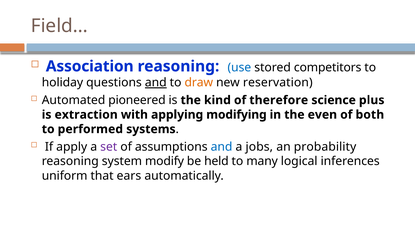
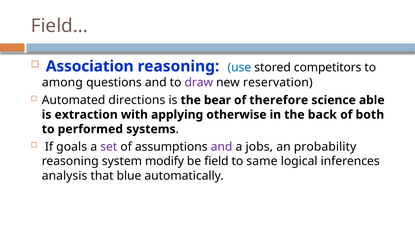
holiday: holiday -> among
and at (156, 83) underline: present -> none
draw colour: orange -> purple
pioneered: pioneered -> directions
kind: kind -> bear
plus: plus -> able
modifying: modifying -> otherwise
even: even -> back
apply: apply -> goals
and at (222, 147) colour: blue -> purple
held: held -> field
many: many -> same
uniform: uniform -> analysis
ears: ears -> blue
